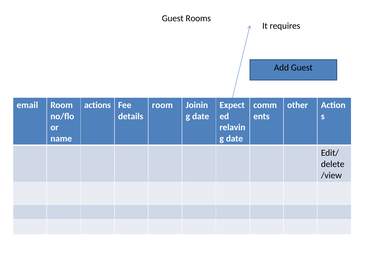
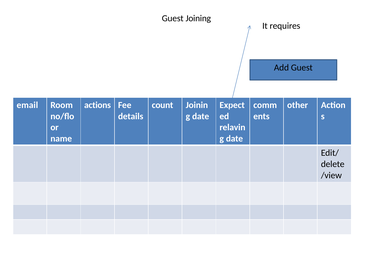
Rooms: Rooms -> Joining
room at (162, 105): room -> count
